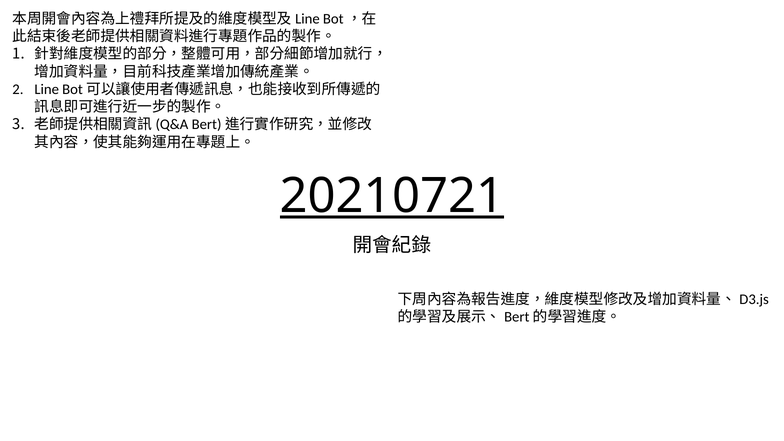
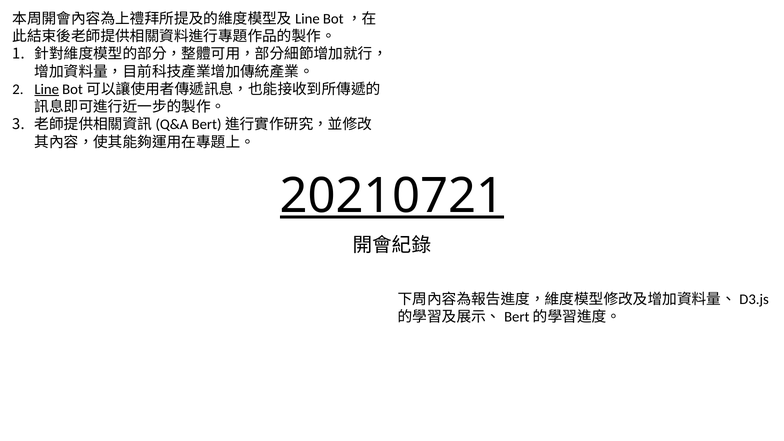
Line underline: none -> present
